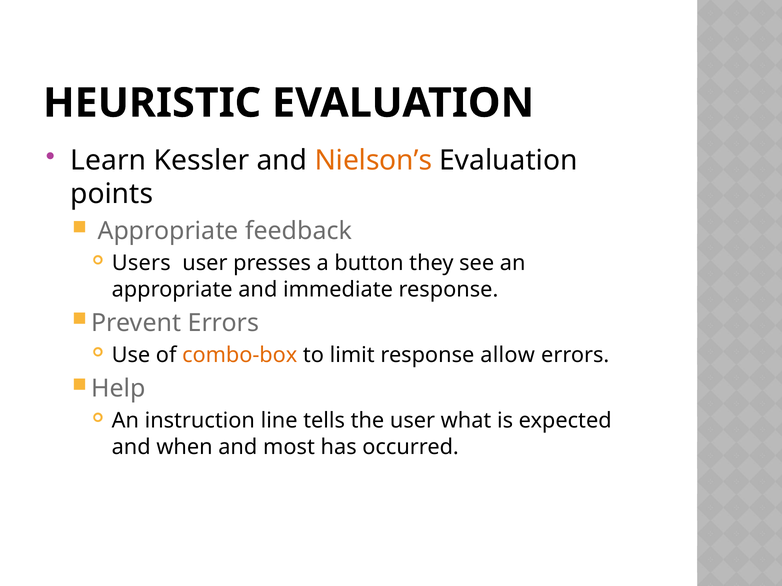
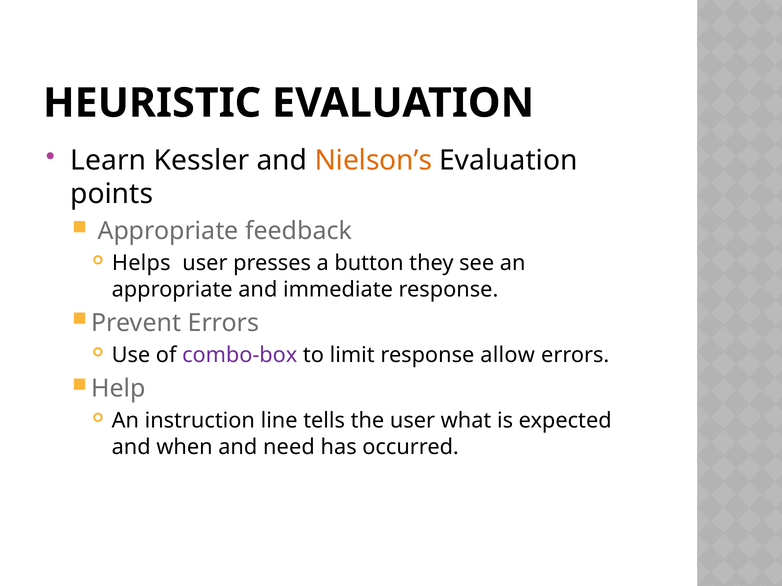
Users: Users -> Helps
combo-box colour: orange -> purple
most: most -> need
